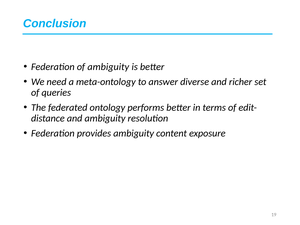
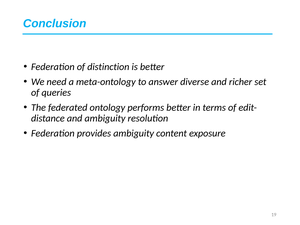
of ambiguity: ambiguity -> distinction
